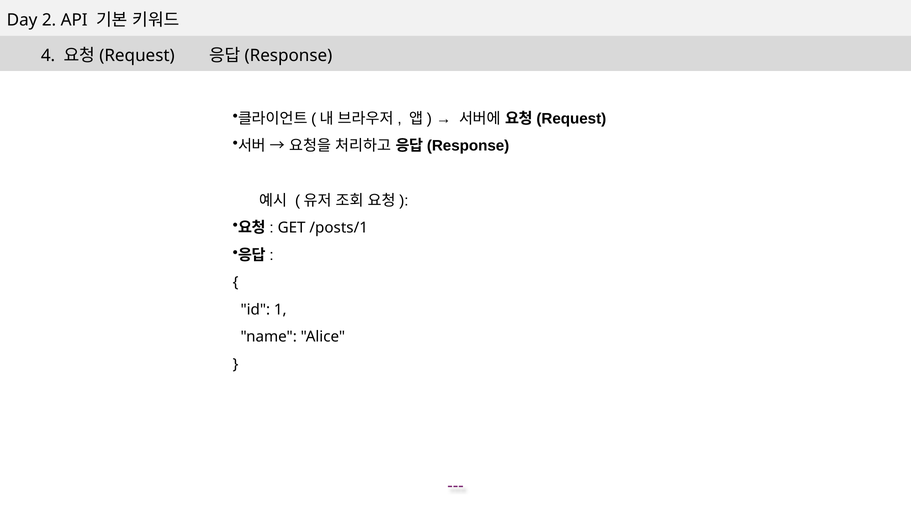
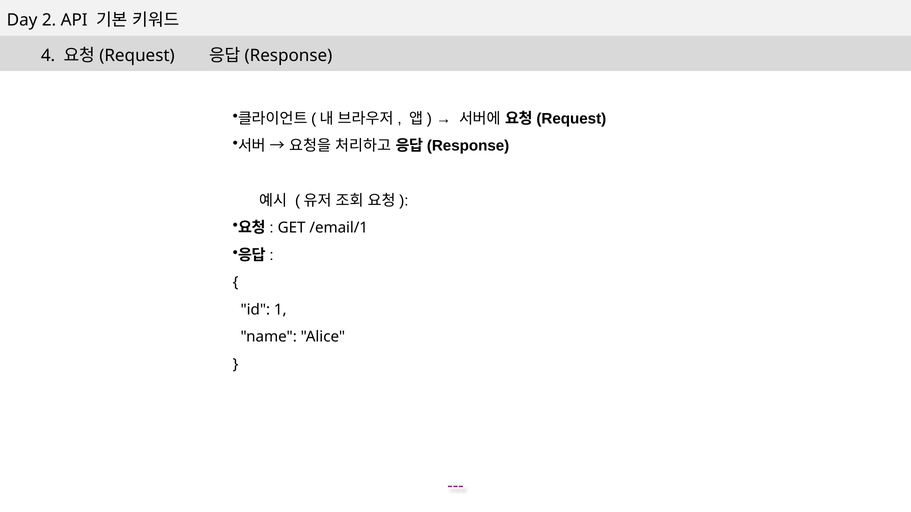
/posts/1: /posts/1 -> /email/1
